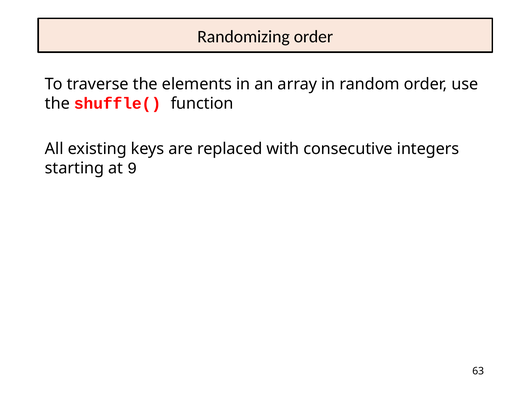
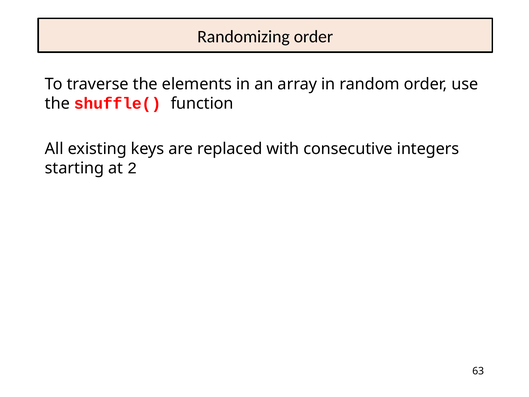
9: 9 -> 2
